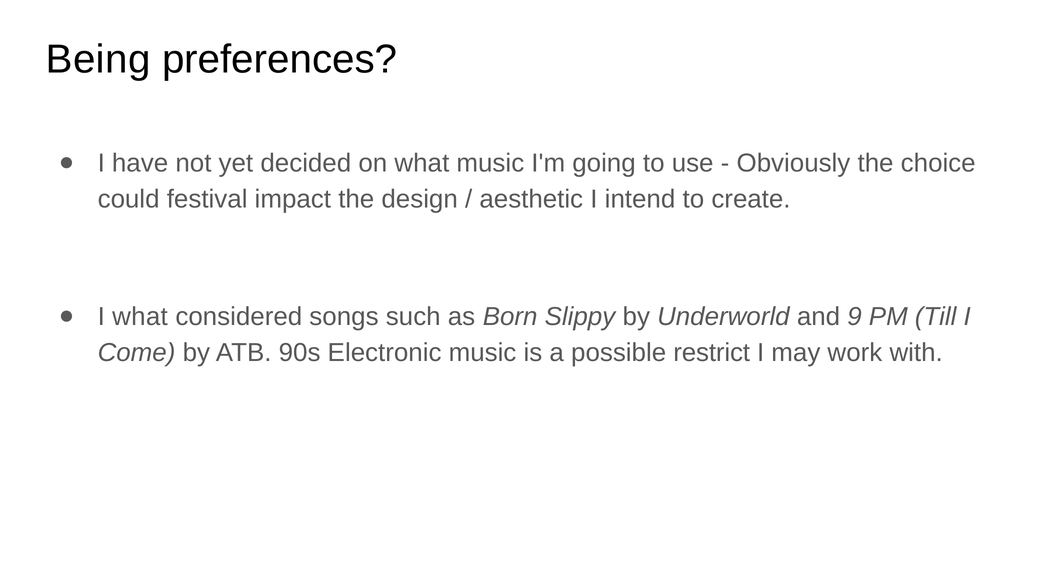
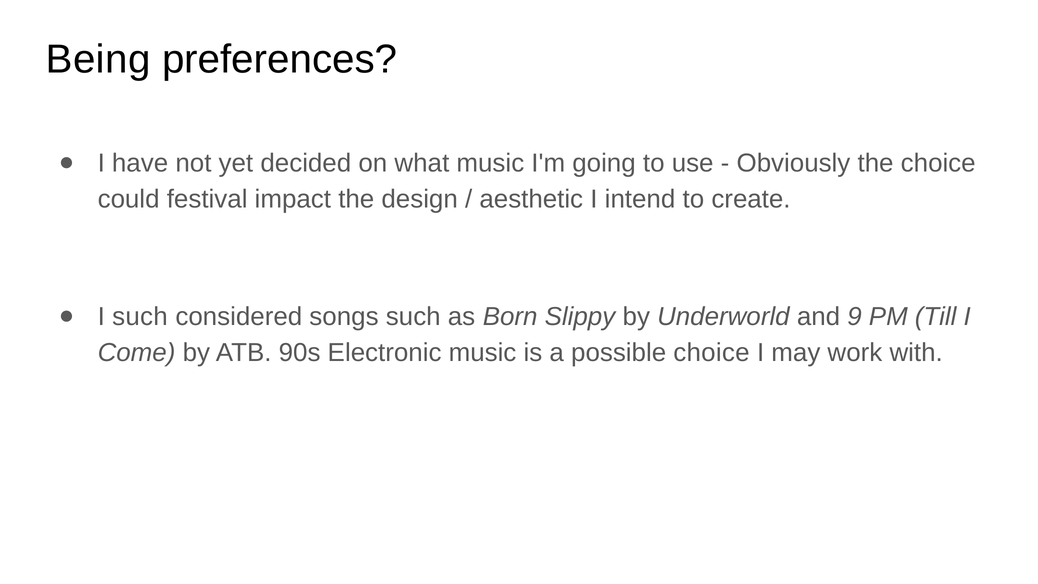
I what: what -> such
possible restrict: restrict -> choice
